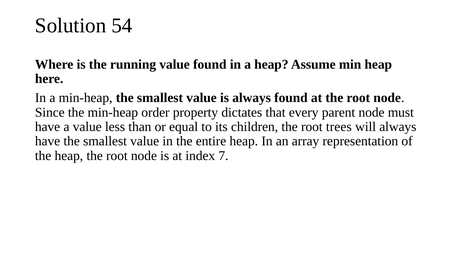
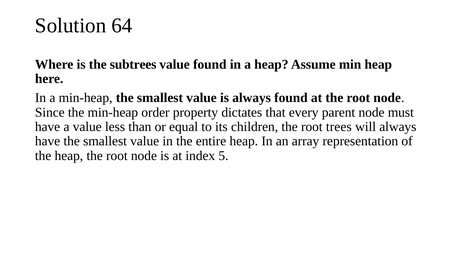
54: 54 -> 64
running: running -> subtrees
7: 7 -> 5
